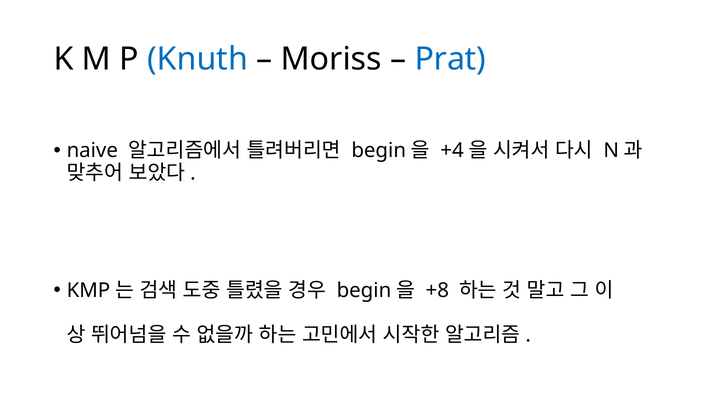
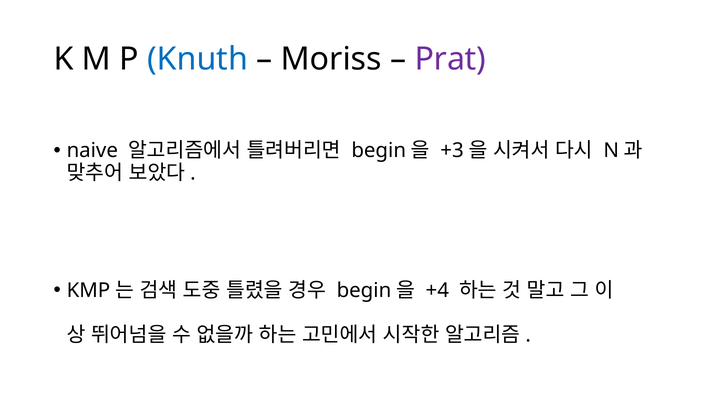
Prat colour: blue -> purple
+4: +4 -> +3
+8: +8 -> +4
